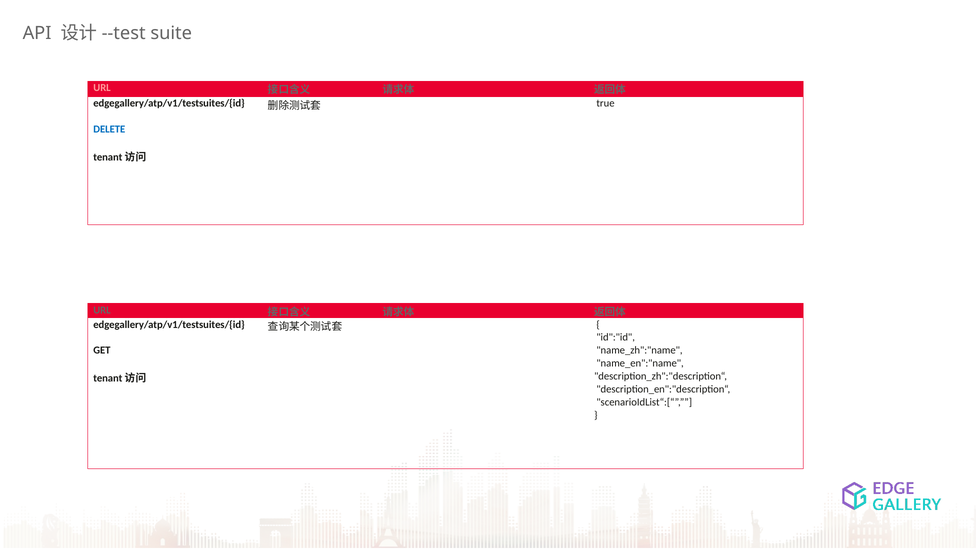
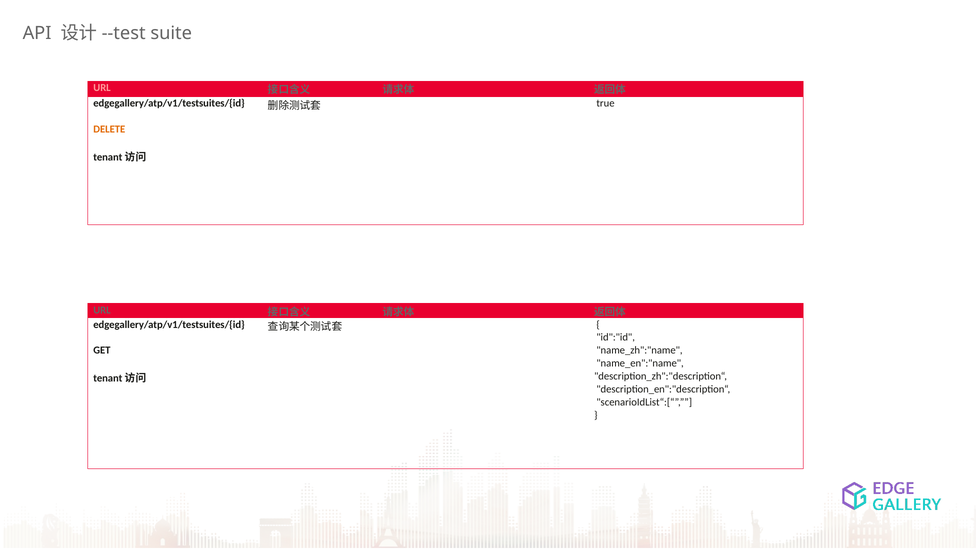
DELETE colour: blue -> orange
